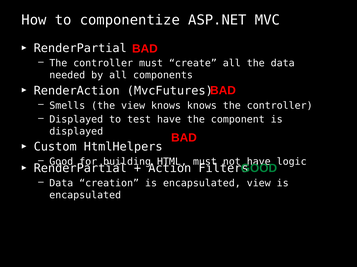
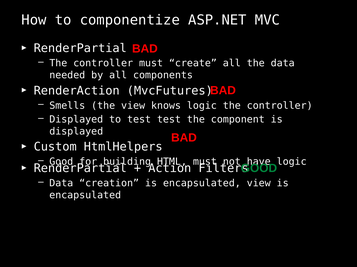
knows knows: knows -> logic
test have: have -> test
